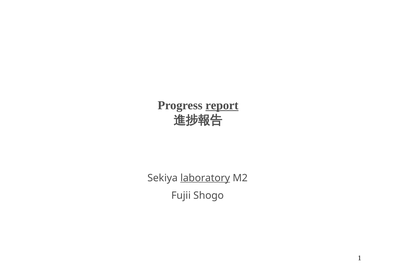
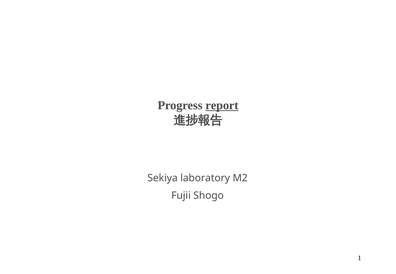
laboratory underline: present -> none
